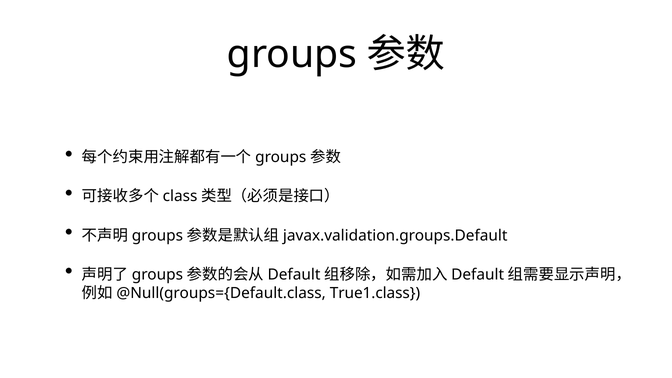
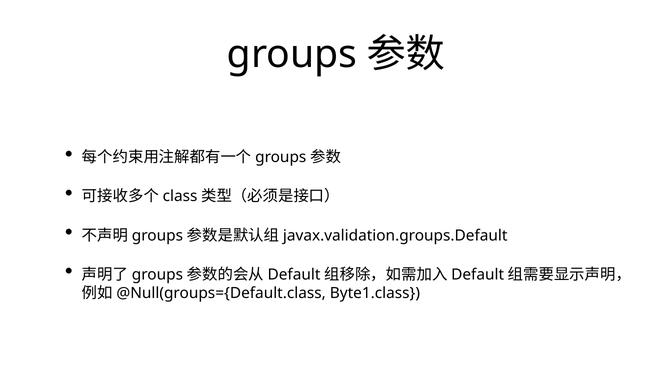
True1.class: True1.class -> Byte1.class
